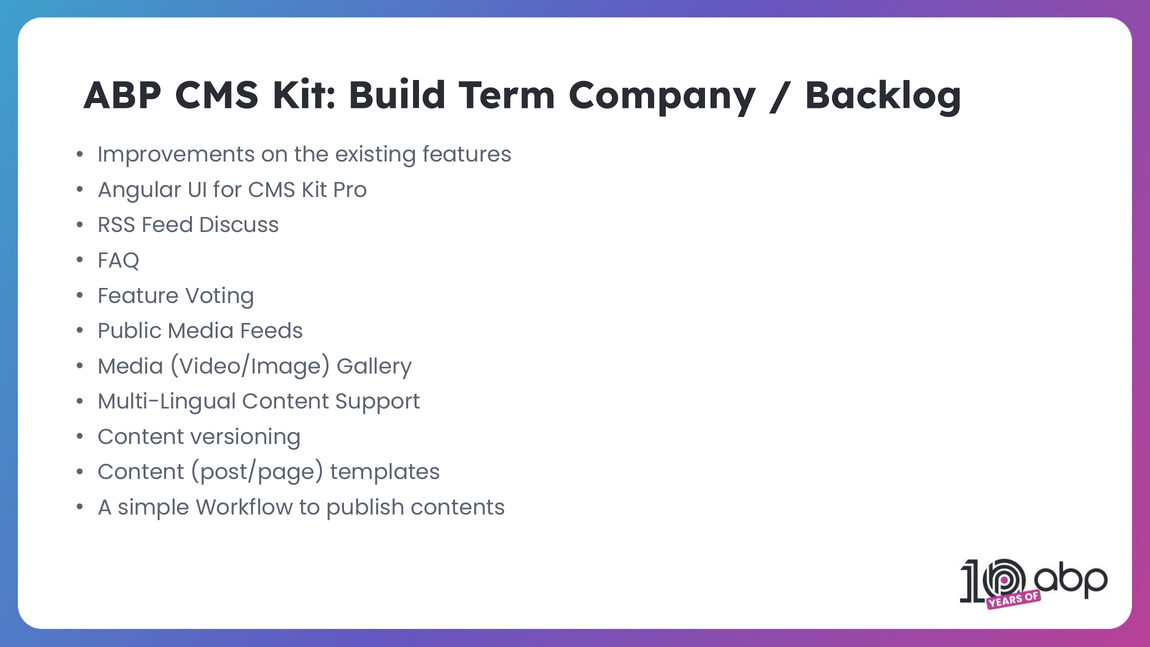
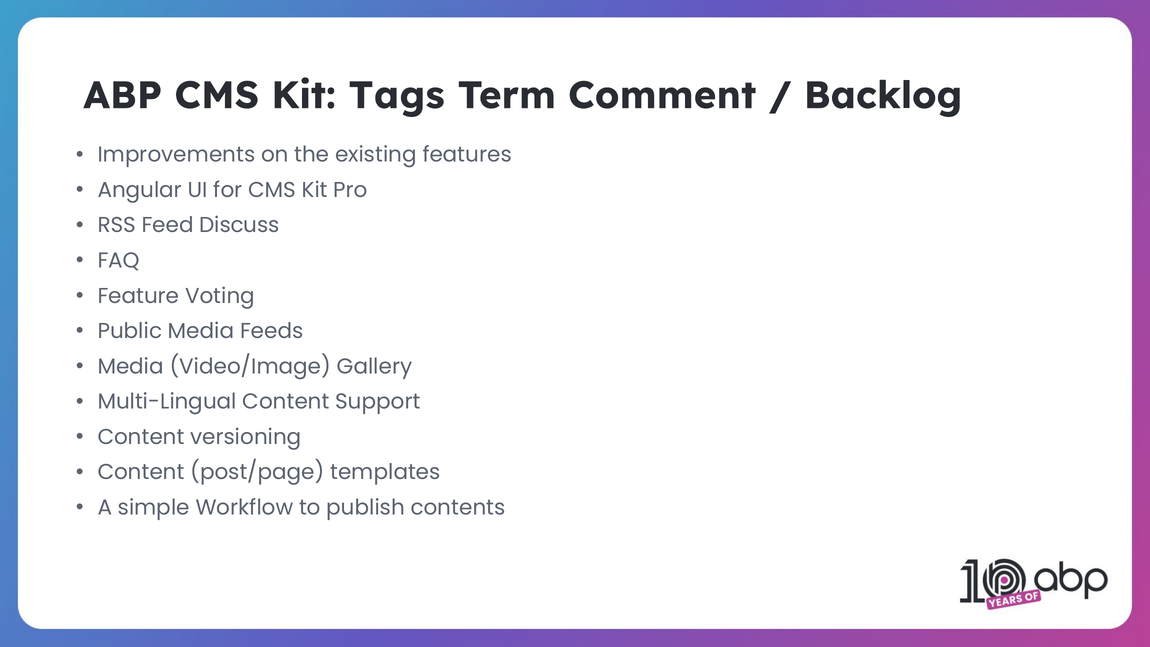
Build: Build -> Tags
Company: Company -> Comment
